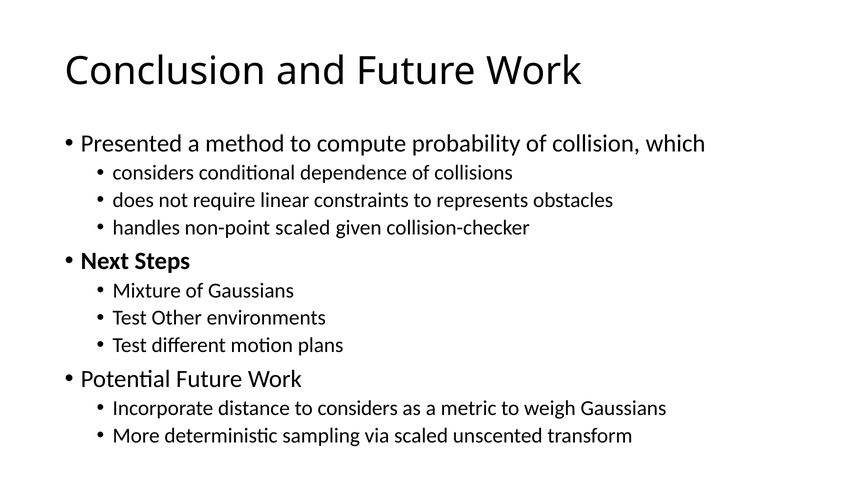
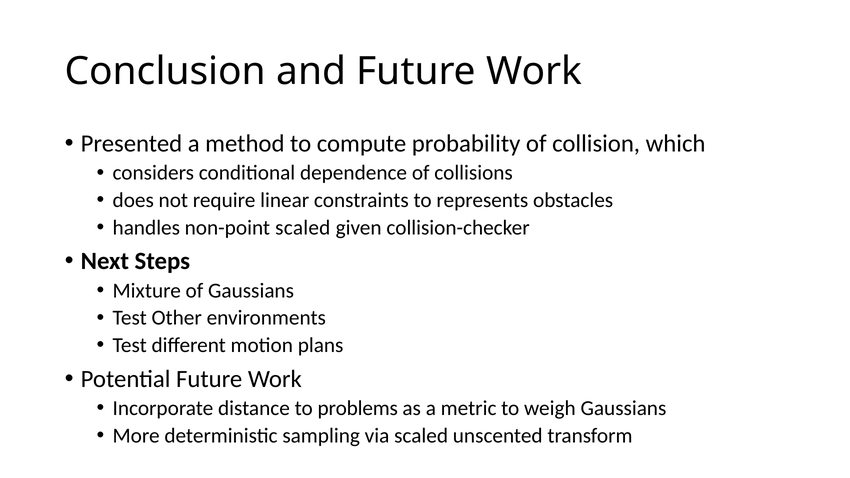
to considers: considers -> problems
